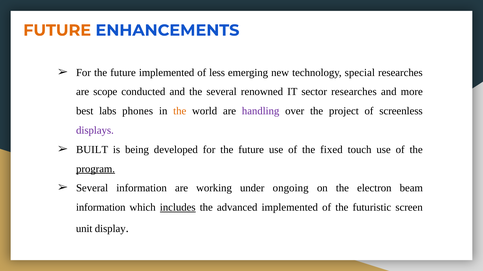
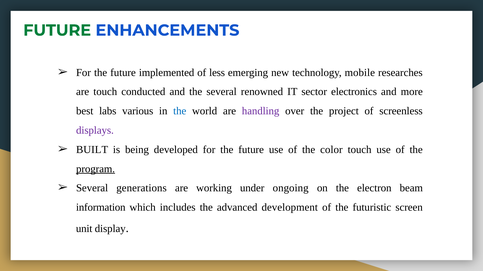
FUTURE at (57, 30) colour: orange -> green
special: special -> mobile
are scope: scope -> touch
sector researches: researches -> electronics
phones: phones -> various
the at (180, 111) colour: orange -> blue
fixed: fixed -> color
Several information: information -> generations
includes underline: present -> none
advanced implemented: implemented -> development
